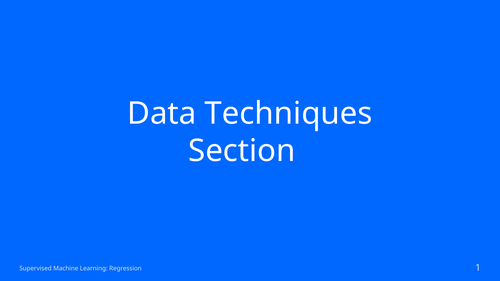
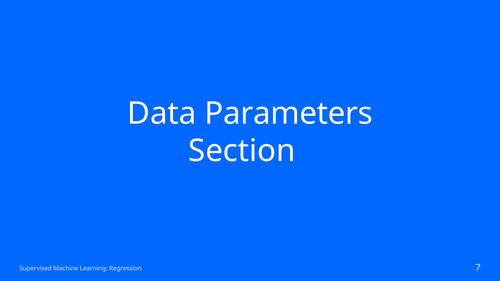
Techniques: Techniques -> Parameters
1: 1 -> 7
